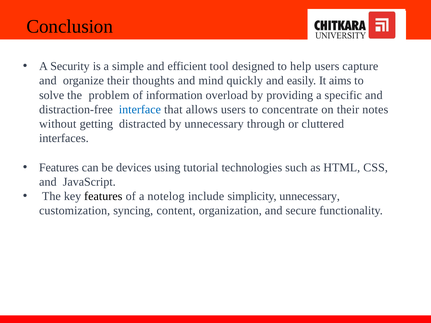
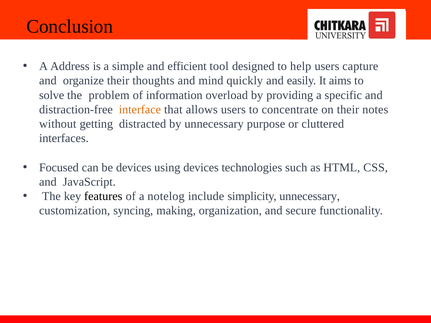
Security: Security -> Address
interface colour: blue -> orange
through: through -> purpose
Features at (59, 168): Features -> Focused
using tutorial: tutorial -> devices
content: content -> making
